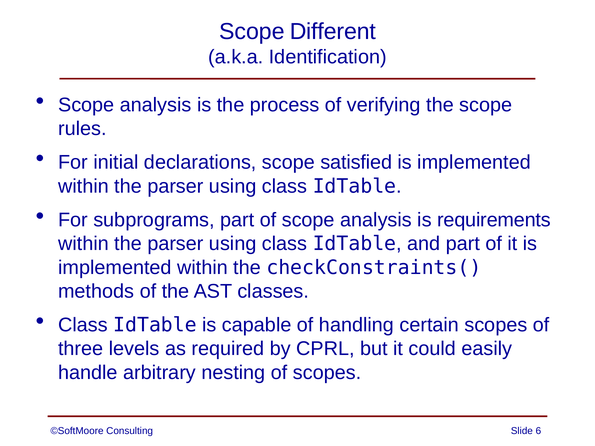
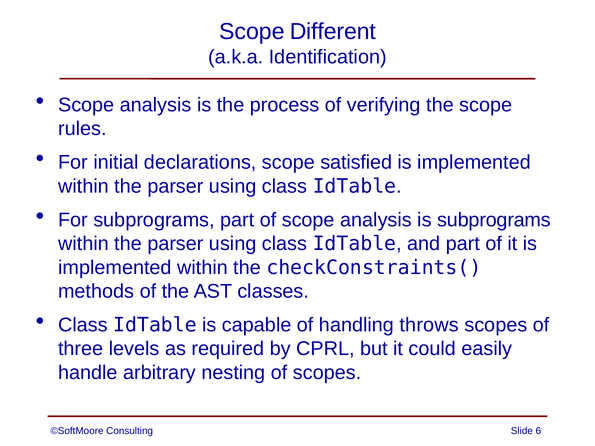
is requirements: requirements -> subprograms
certain: certain -> throws
